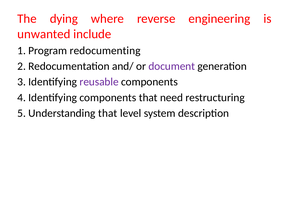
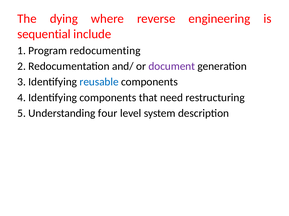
unwanted: unwanted -> sequential
reusable colour: purple -> blue
Understanding that: that -> four
